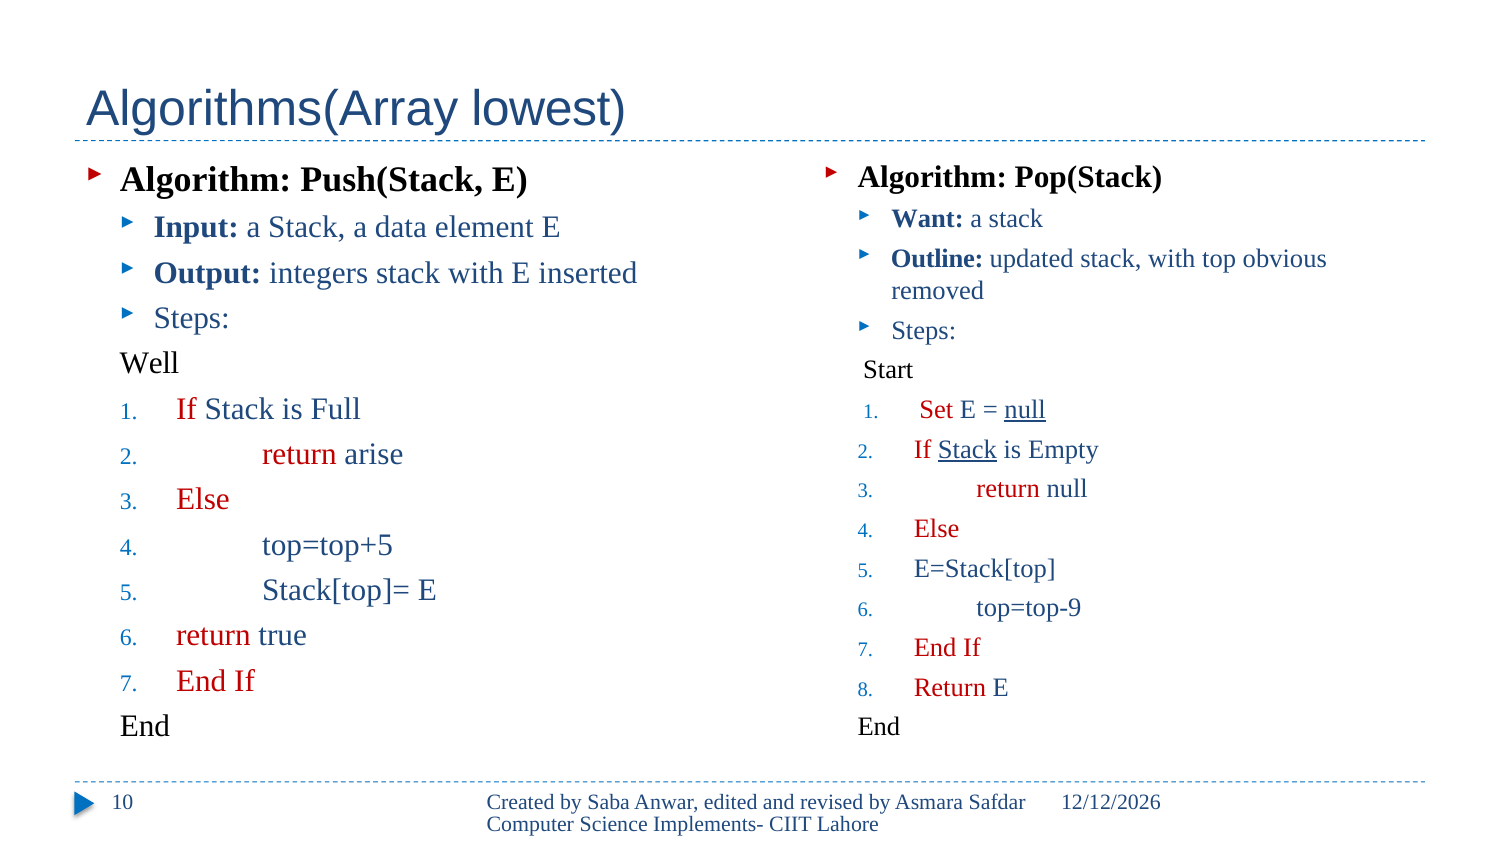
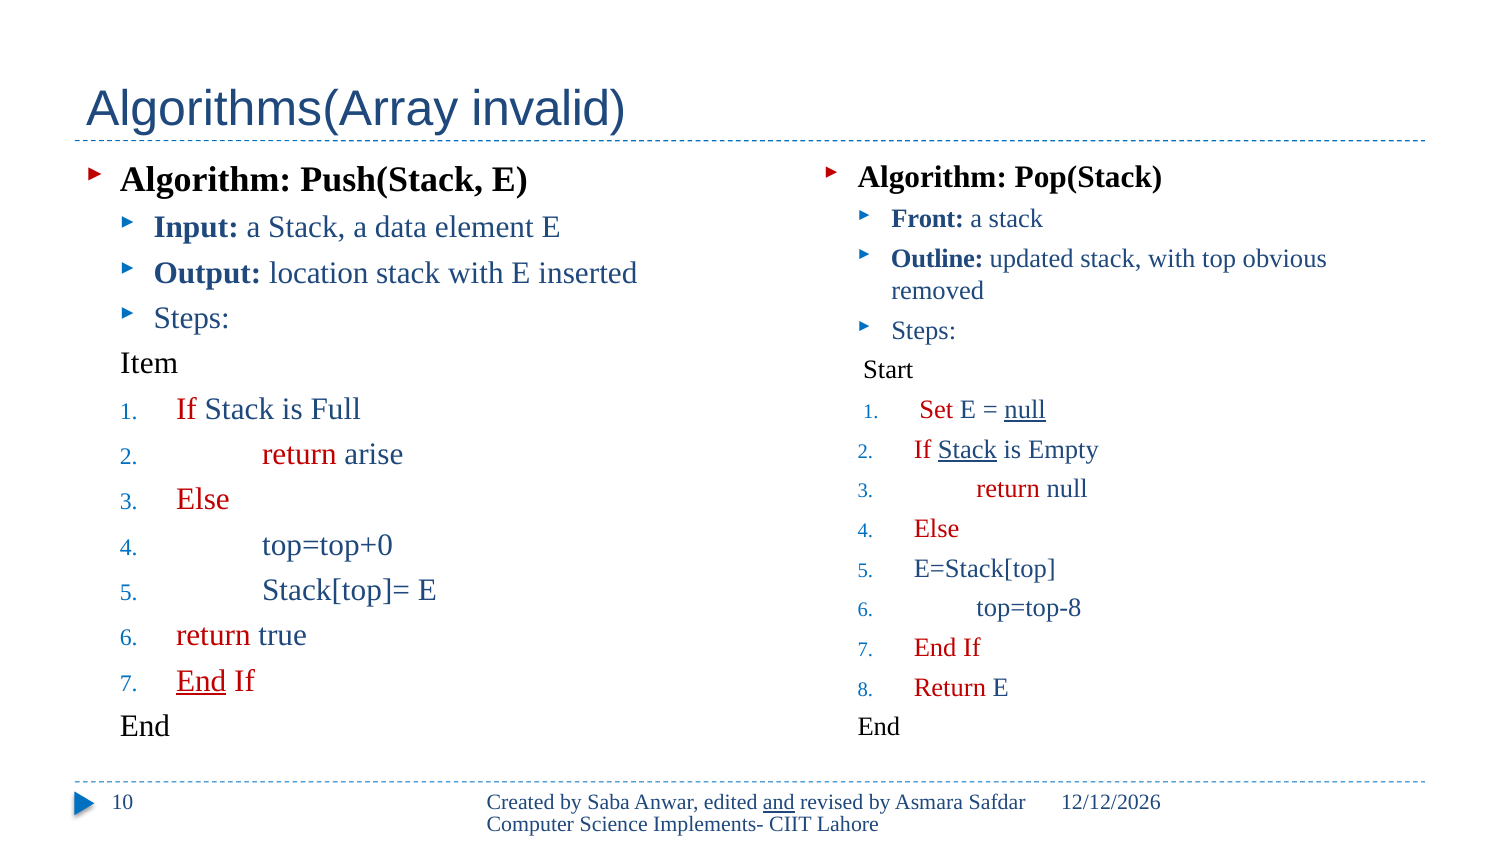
lowest: lowest -> invalid
Want: Want -> Front
integers: integers -> location
Well: Well -> Item
top=top+5: top=top+5 -> top=top+0
top=top-9: top=top-9 -> top=top-8
End at (201, 680) underline: none -> present
and underline: none -> present
